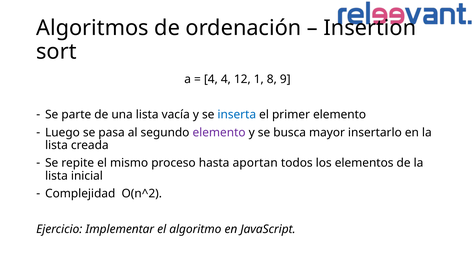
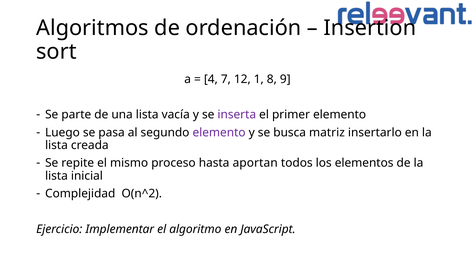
4 4: 4 -> 7
inserta colour: blue -> purple
mayor: mayor -> matriz
